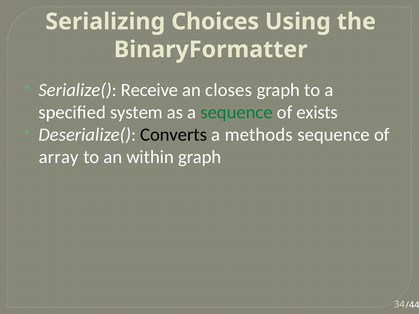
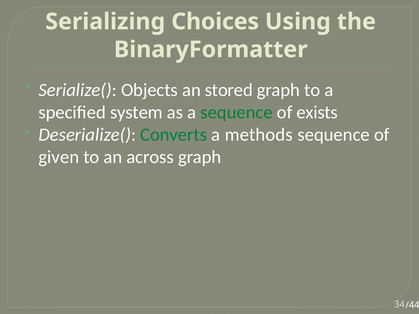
Receive: Receive -> Objects
closes: closes -> stored
Converts colour: black -> green
array: array -> given
within: within -> across
